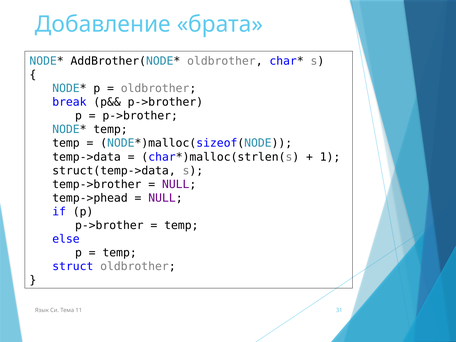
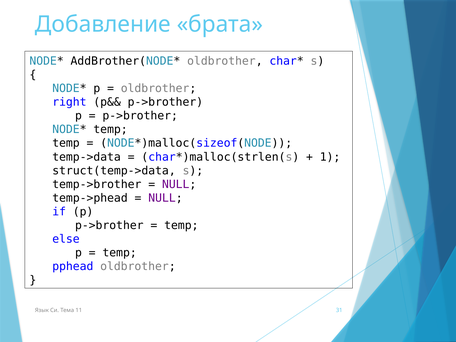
break: break -> right
struct: struct -> pphead
